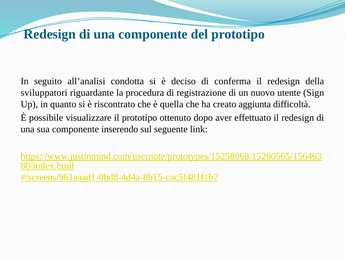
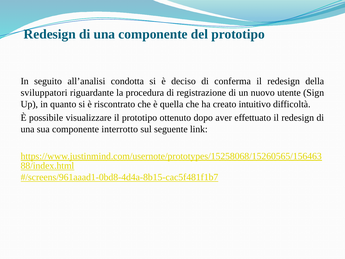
aggiunta: aggiunta -> intuitivo
inserendo: inserendo -> interrotto
